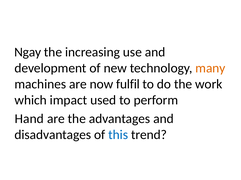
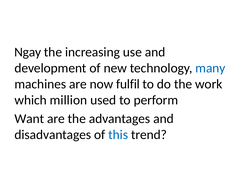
many colour: orange -> blue
impact: impact -> million
Hand: Hand -> Want
